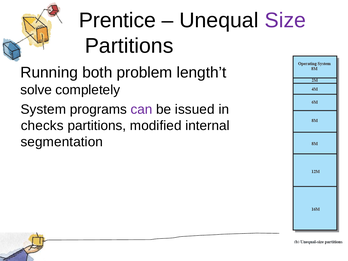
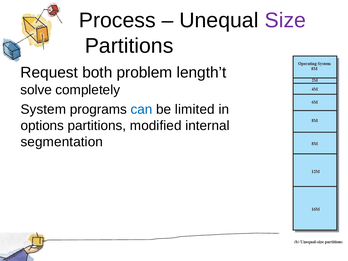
Prentice: Prentice -> Process
Running: Running -> Request
can colour: purple -> blue
issued: issued -> limited
checks: checks -> options
